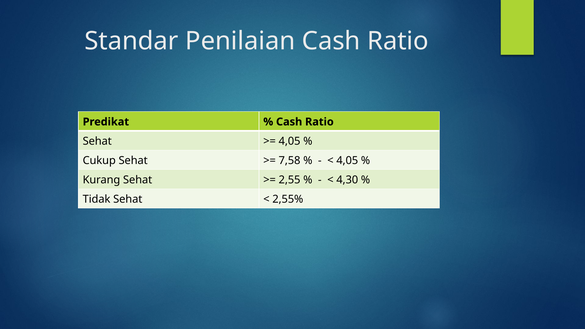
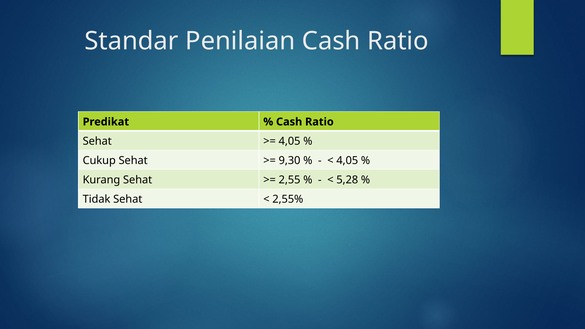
7,58: 7,58 -> 9,30
4,30: 4,30 -> 5,28
